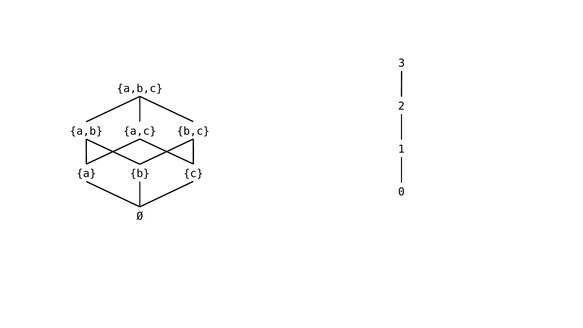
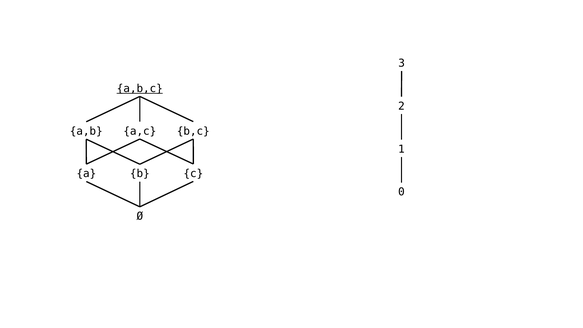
a,b,c underline: none -> present
